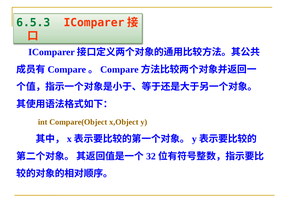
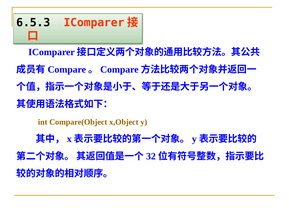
6.5.3 colour: green -> black
